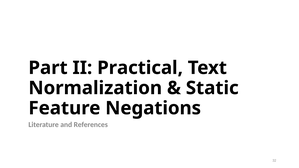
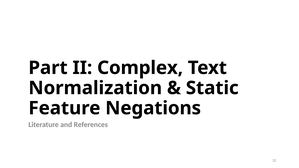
Practical: Practical -> Complex
